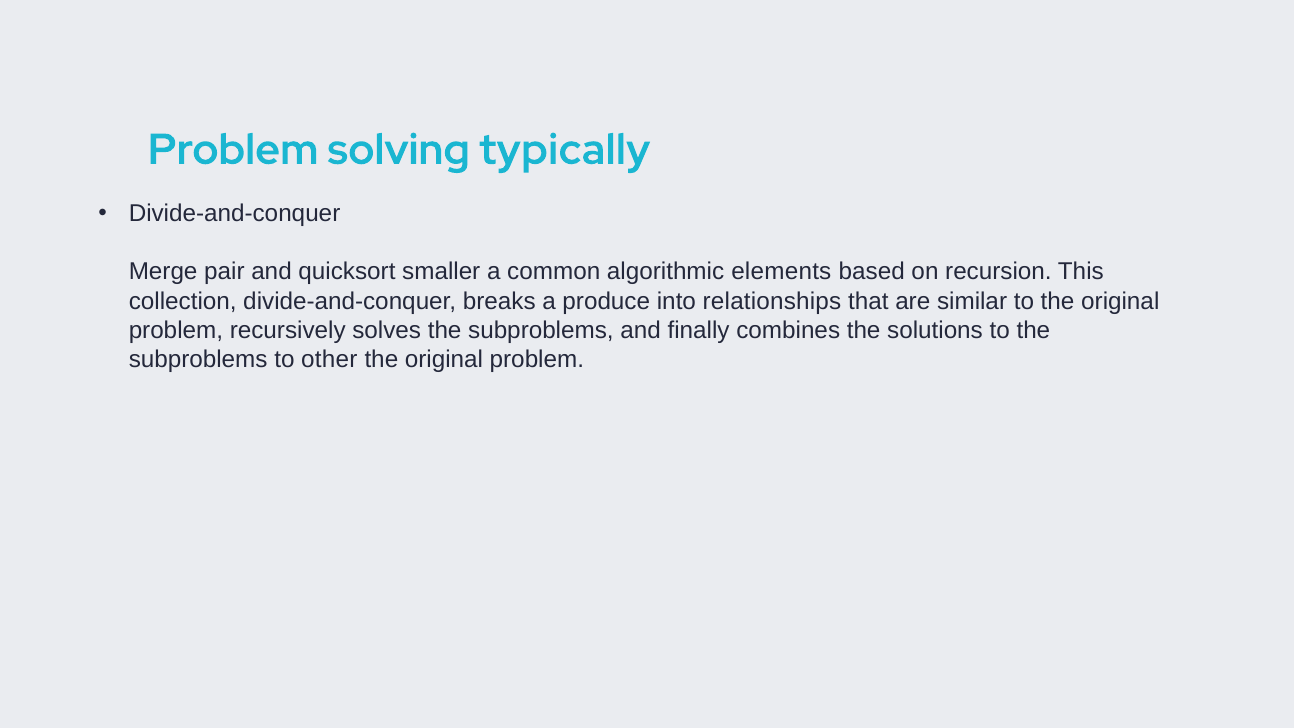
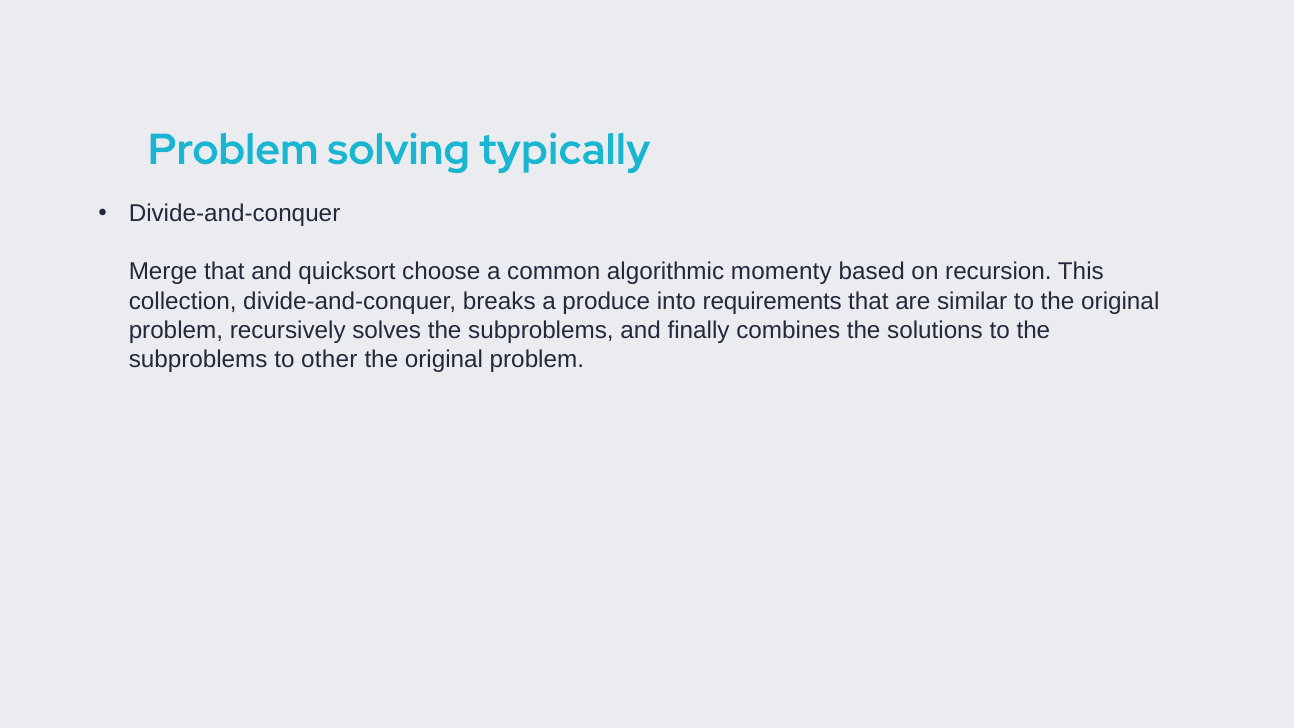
Merge pair: pair -> that
smaller: smaller -> choose
elements: elements -> momenty
relationships: relationships -> requirements
